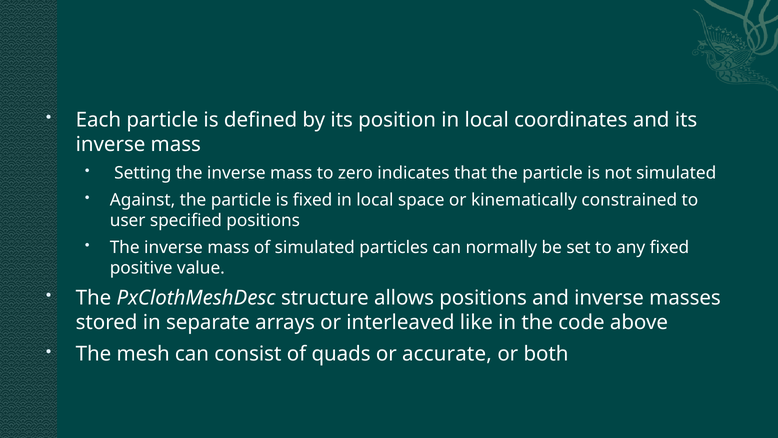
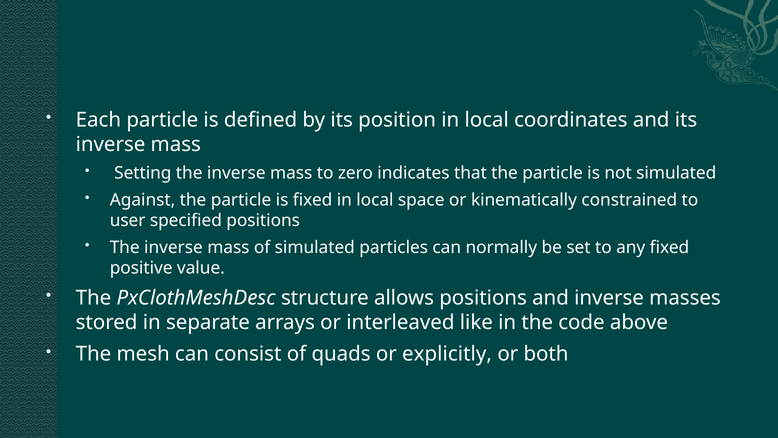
accurate: accurate -> explicitly
